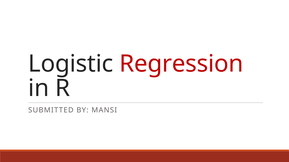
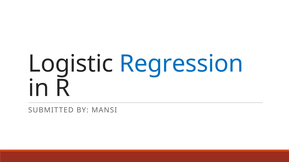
Regression colour: red -> blue
